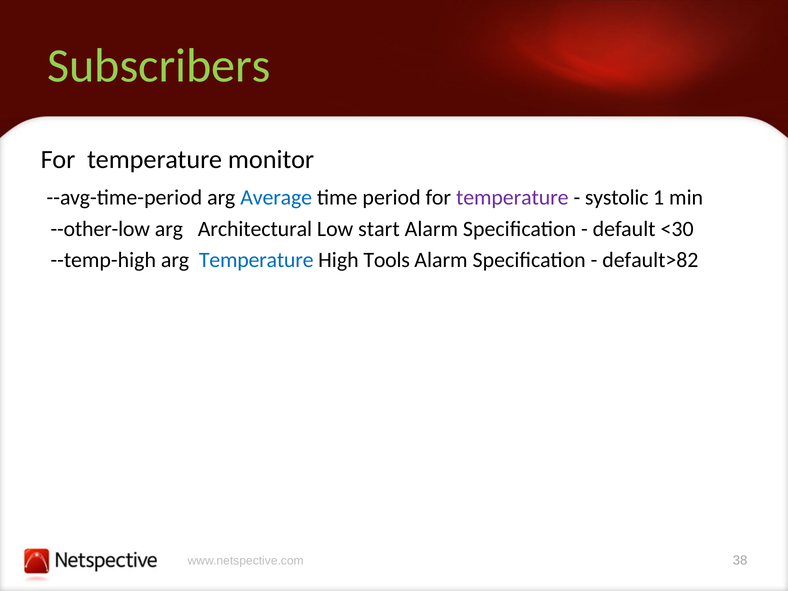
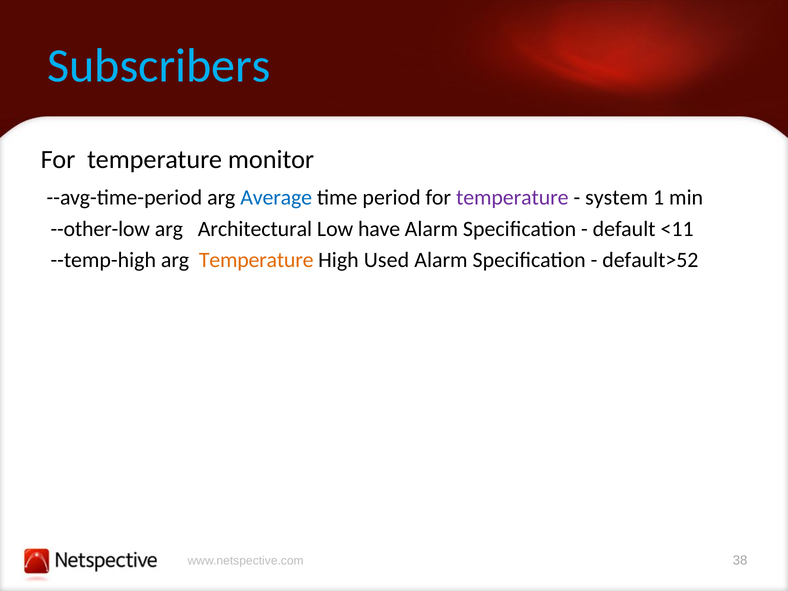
Subscribers colour: light green -> light blue
systolic: systolic -> system
start: start -> have
<30: <30 -> <11
Temperature at (256, 260) colour: blue -> orange
Tools: Tools -> Used
default>82: default>82 -> default>52
